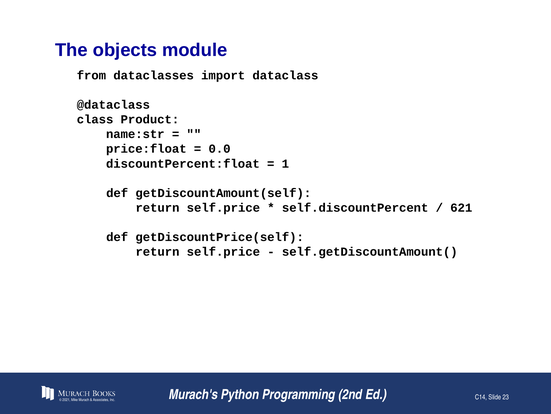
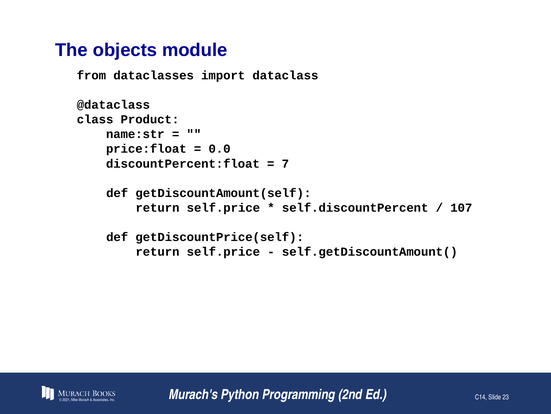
1: 1 -> 7
621: 621 -> 107
